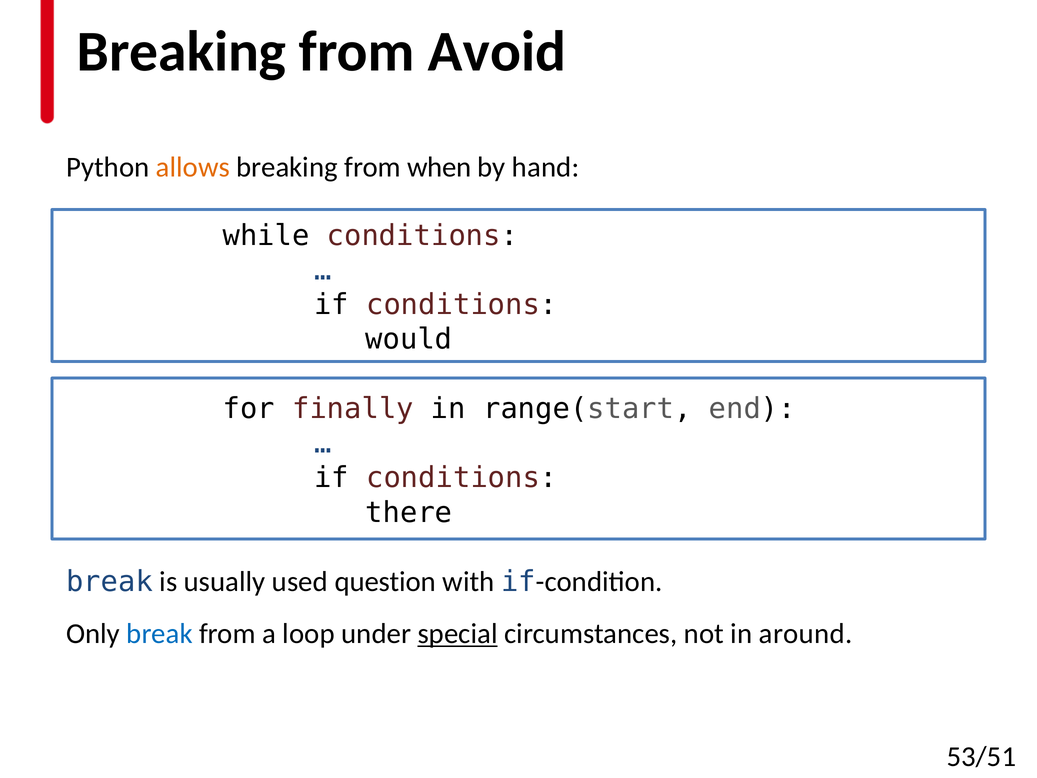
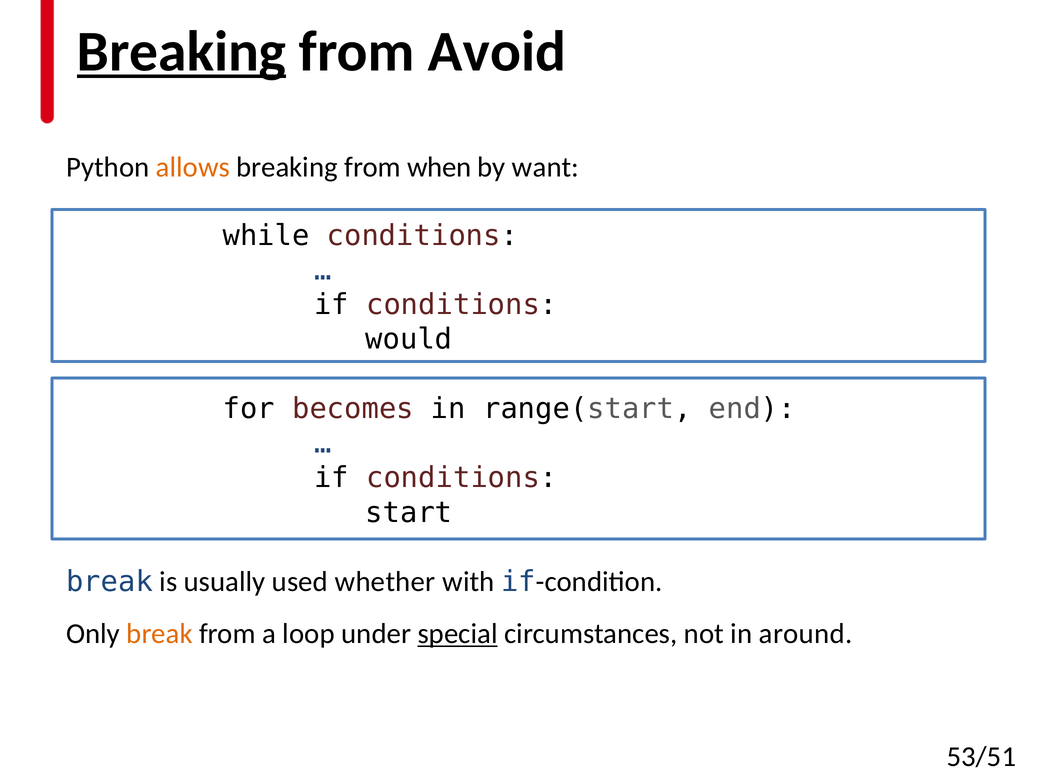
Breaking at (181, 52) underline: none -> present
hand: hand -> want
finally: finally -> becomes
there: there -> start
question: question -> whether
break at (160, 634) colour: blue -> orange
